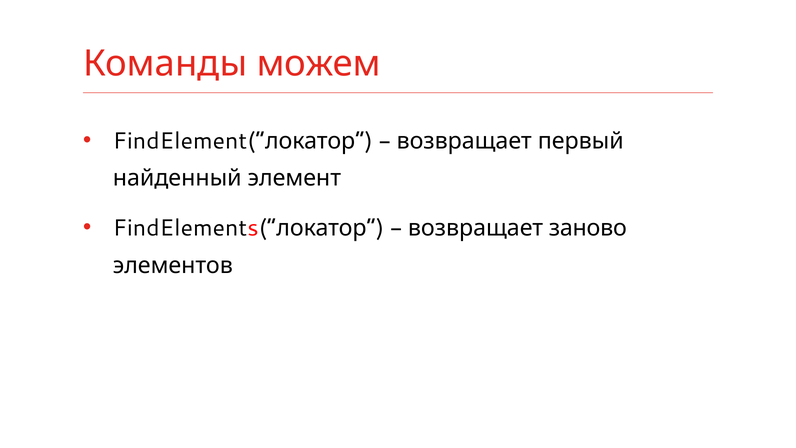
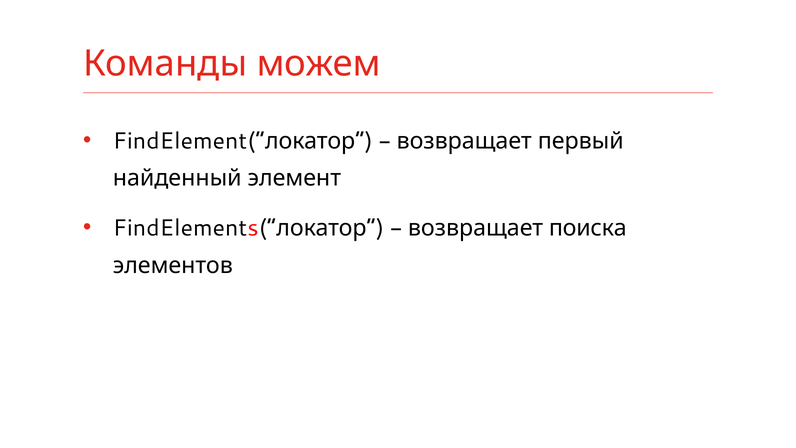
заново: заново -> поиска
